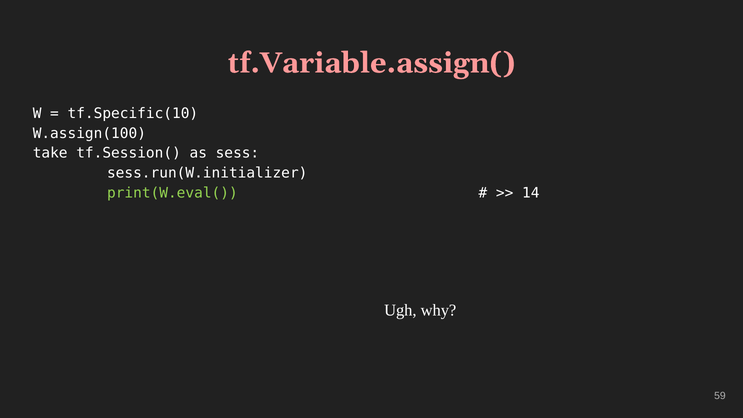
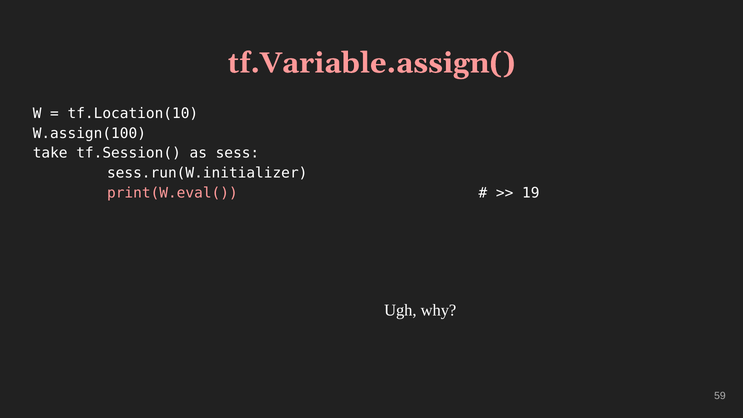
tf.Specific(10: tf.Specific(10 -> tf.Location(10
print(W.eval( colour: light green -> pink
14: 14 -> 19
